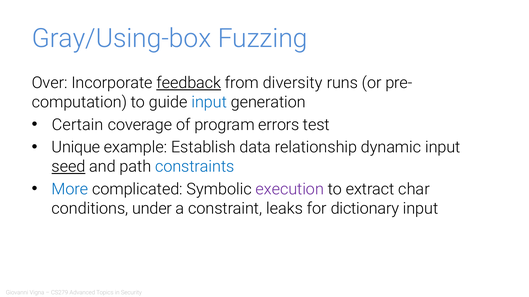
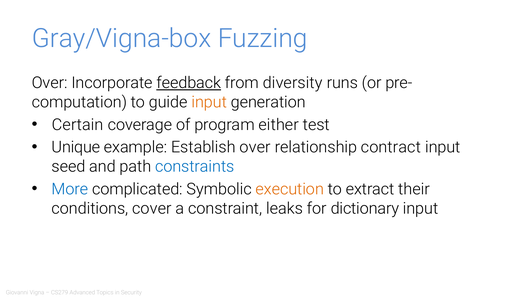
Gray/Using-box: Gray/Using-box -> Gray/Vigna-box
input at (209, 102) colour: blue -> orange
errors: errors -> either
Establish data: data -> over
dynamic: dynamic -> contract
seed underline: present -> none
execution colour: purple -> orange
char: char -> their
under: under -> cover
